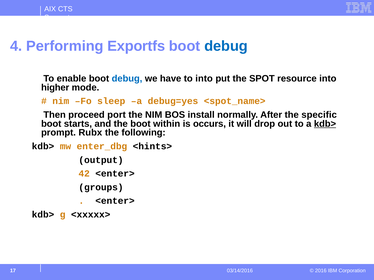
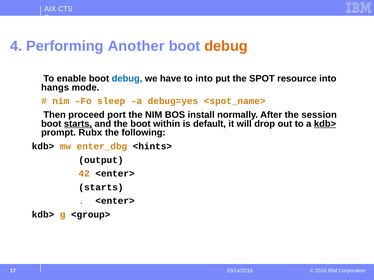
Exportfs: Exportfs -> Another
debug at (226, 46) colour: blue -> orange
higher: higher -> hangs
specific: specific -> session
starts at (78, 124) underline: none -> present
occurs: occurs -> default
groups at (101, 188): groups -> starts
<xxxxx>: <xxxxx> -> <group>
